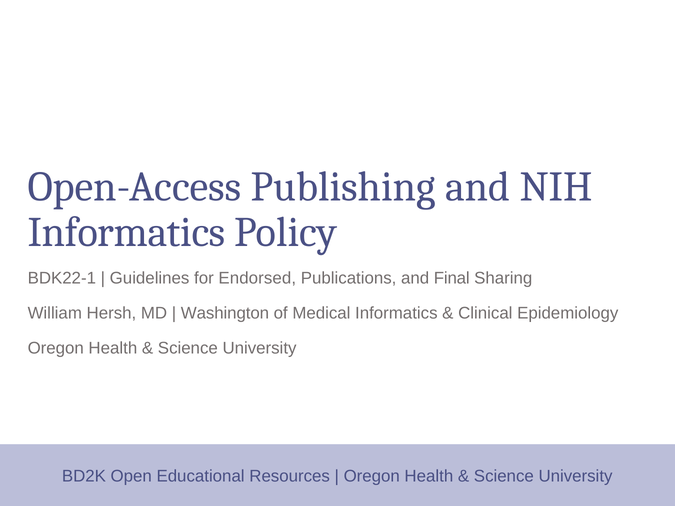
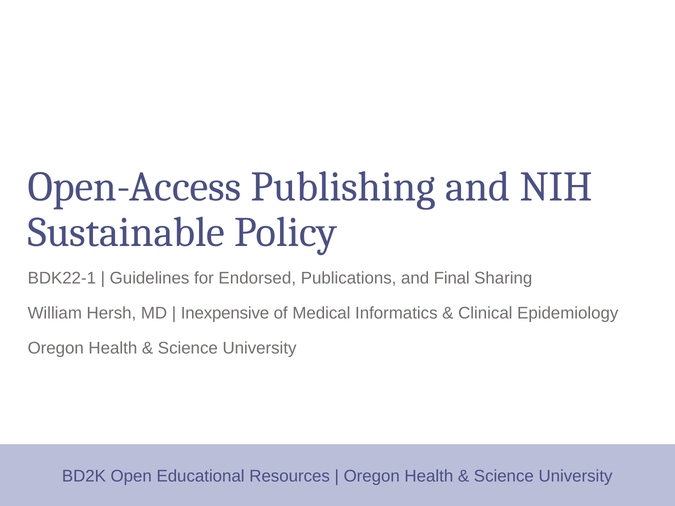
Informatics at (126, 233): Informatics -> Sustainable
Washington: Washington -> Inexpensive
